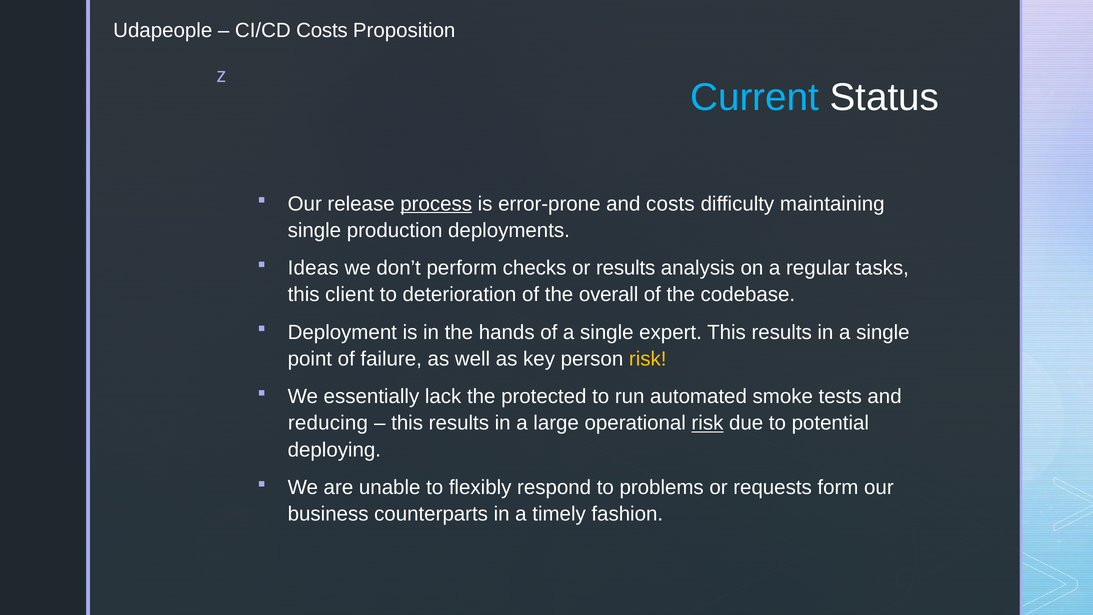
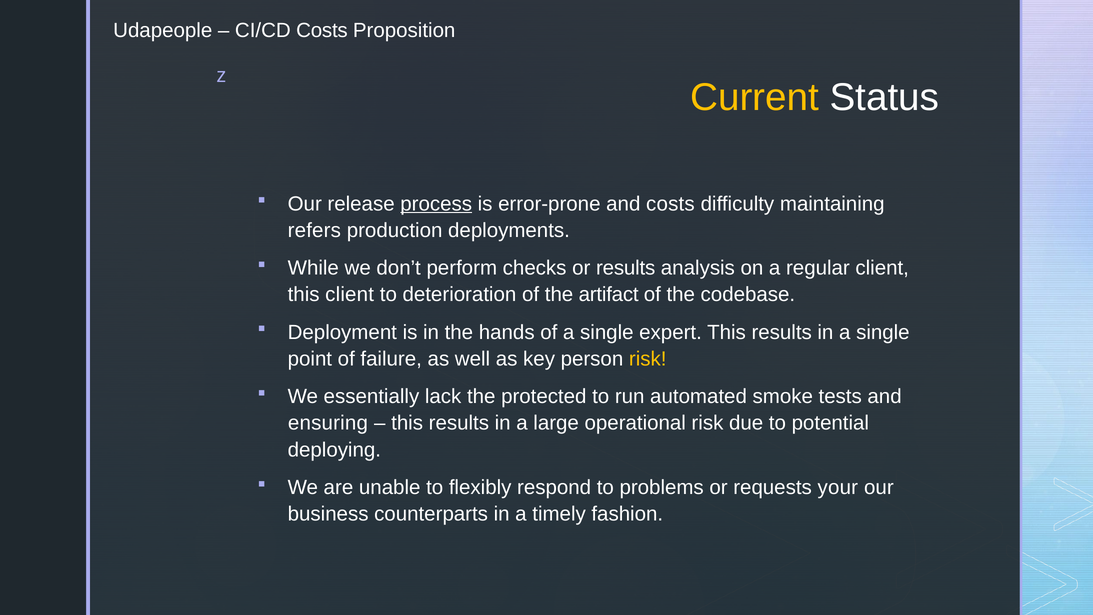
Current colour: light blue -> yellow
single at (314, 230): single -> refers
Ideas: Ideas -> While
regular tasks: tasks -> client
overall: overall -> artifact
reducing: reducing -> ensuring
risk at (707, 423) underline: present -> none
form: form -> your
